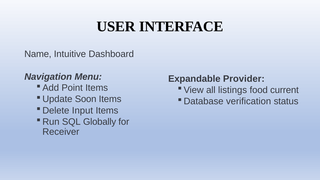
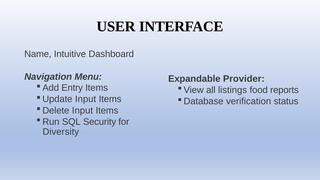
Point: Point -> Entry
current: current -> reports
Soon at (86, 99): Soon -> Input
Globally: Globally -> Security
Receiver: Receiver -> Diversity
